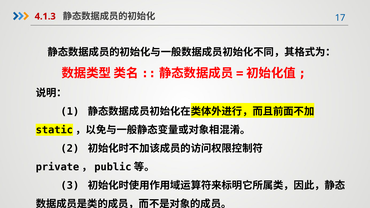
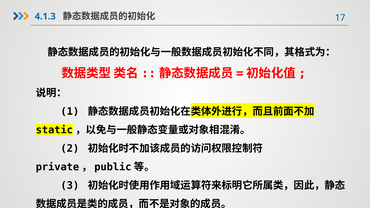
4.1.3 colour: red -> blue
